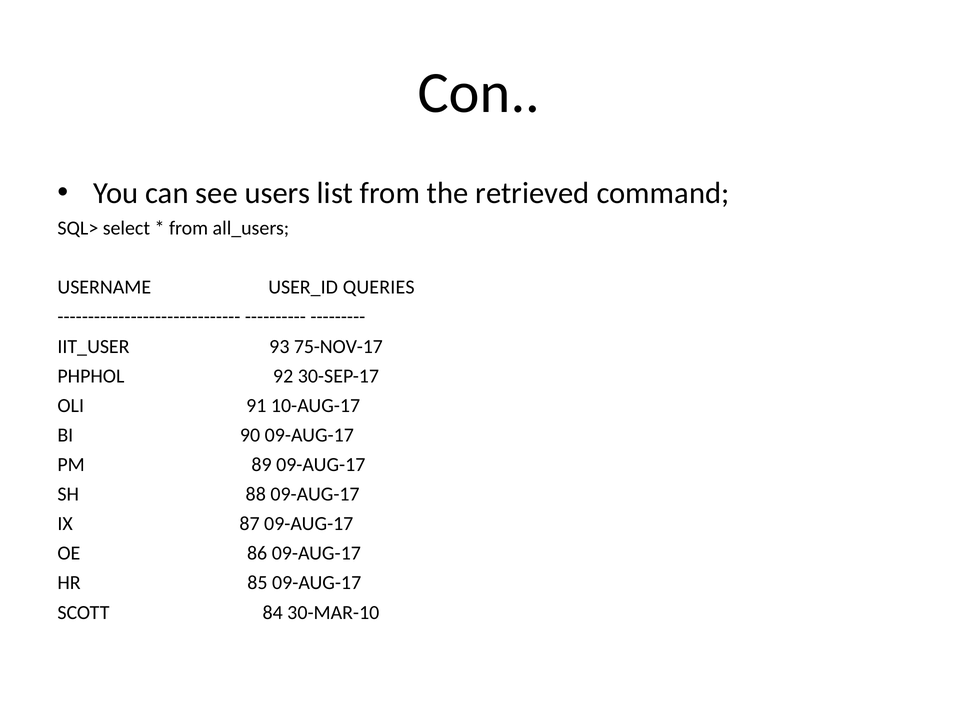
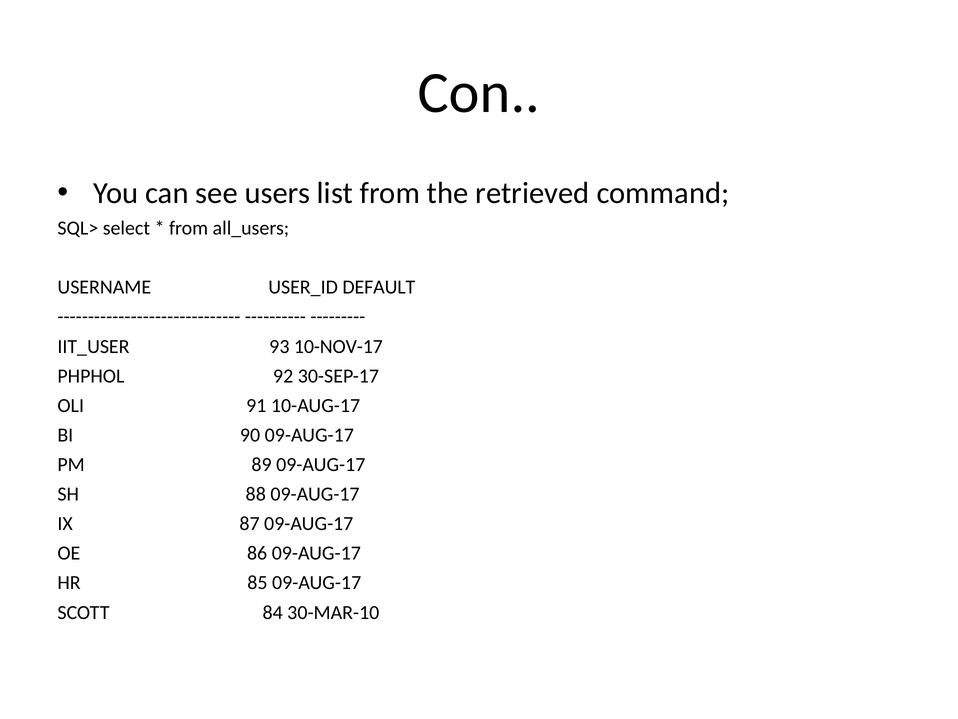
QUERIES: QUERIES -> DEFAULT
75-NOV-17: 75-NOV-17 -> 10-NOV-17
